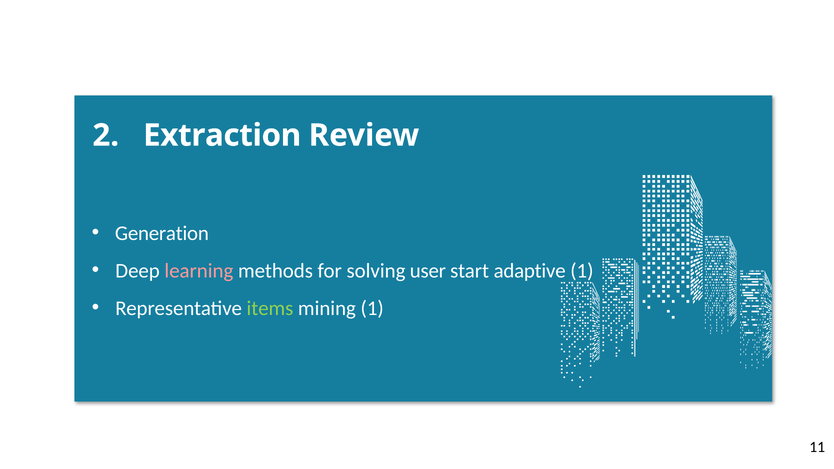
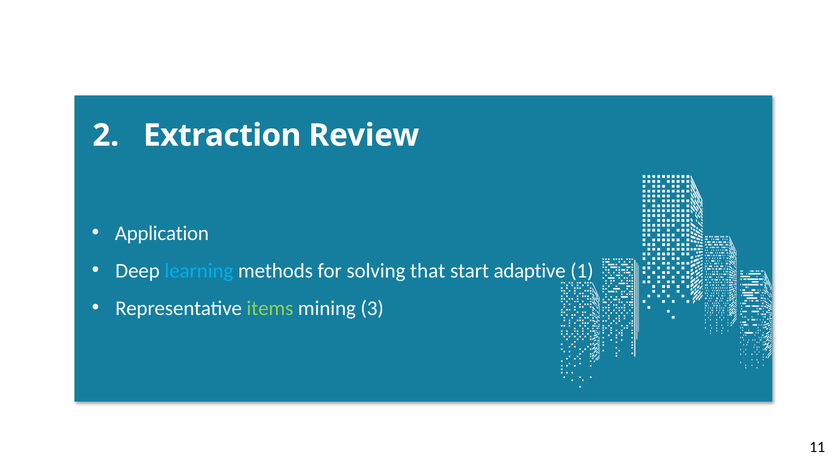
Generation: Generation -> Application
learning colour: pink -> light blue
user: user -> that
mining 1: 1 -> 3
